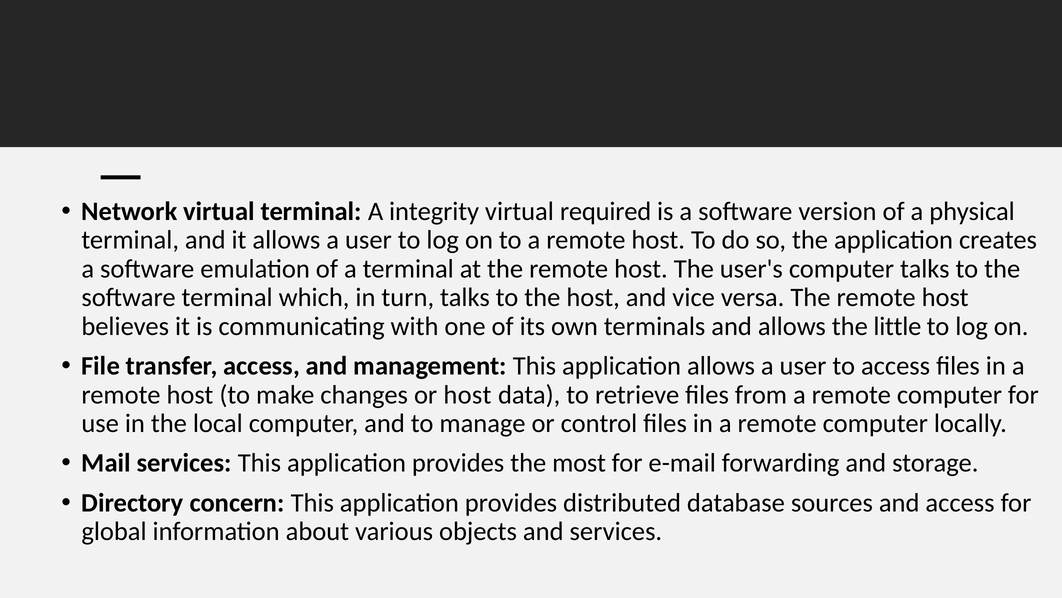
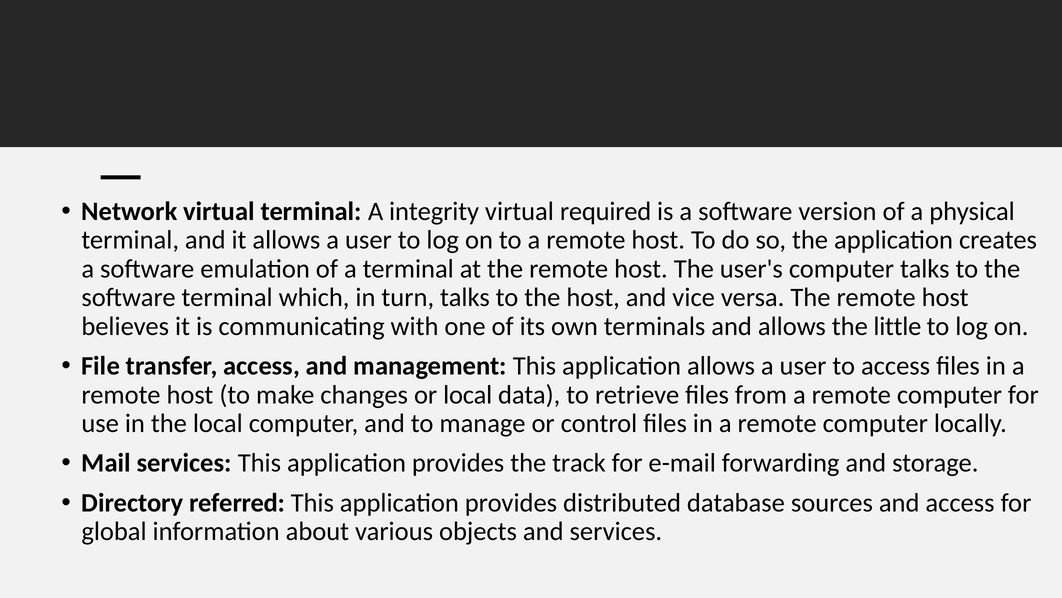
or host: host -> local
most: most -> track
concern: concern -> referred
